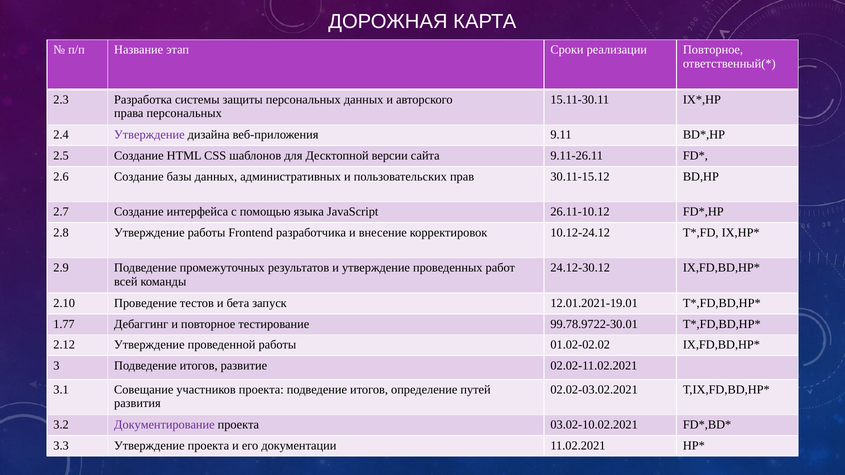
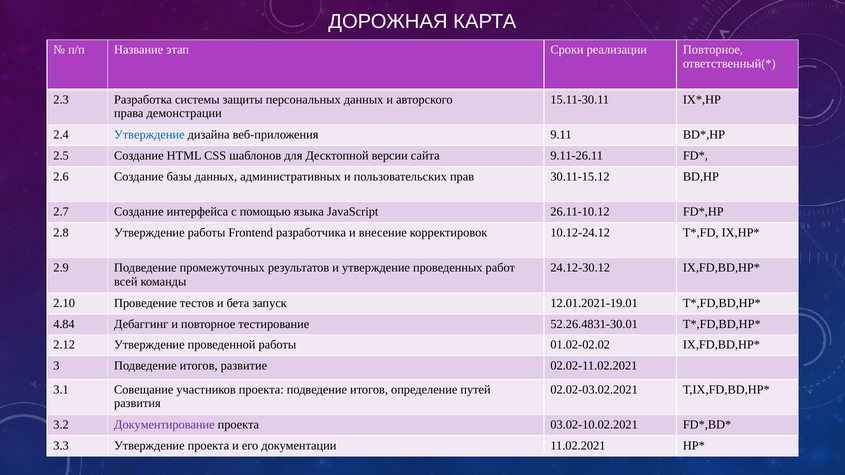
права персональных: персональных -> демонстрации
Утверждение at (149, 135) colour: purple -> blue
1.77: 1.77 -> 4.84
99.78.9722-30.01: 99.78.9722-30.01 -> 52.26.4831-30.01
